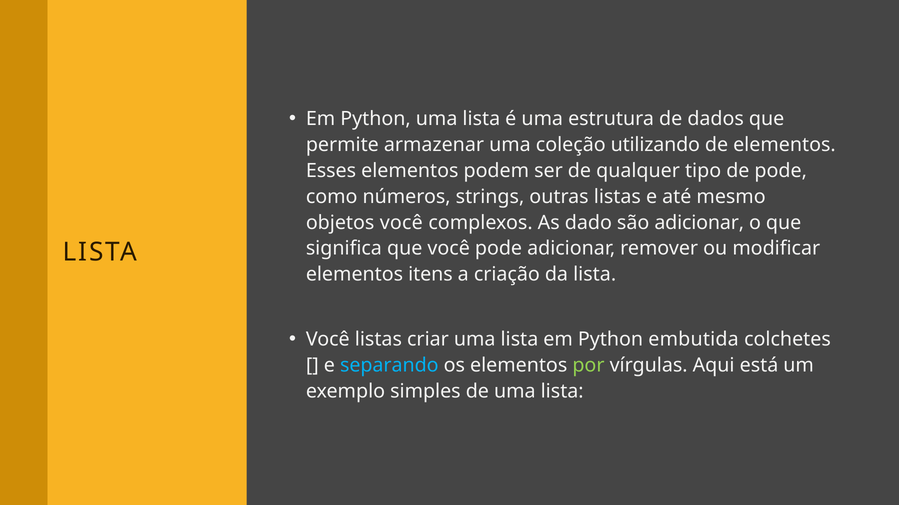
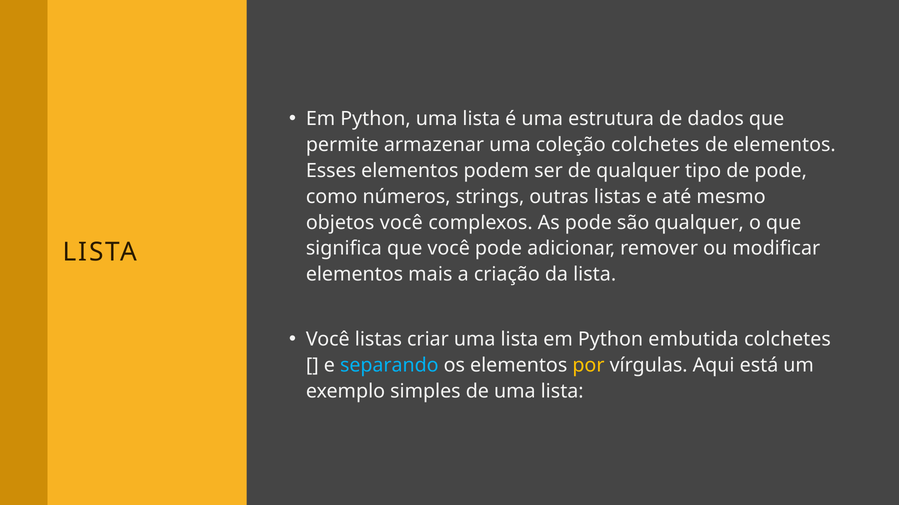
coleção utilizando: utilizando -> colchetes
As dado: dado -> pode
são adicionar: adicionar -> qualquer
itens: itens -> mais
por colour: light green -> yellow
